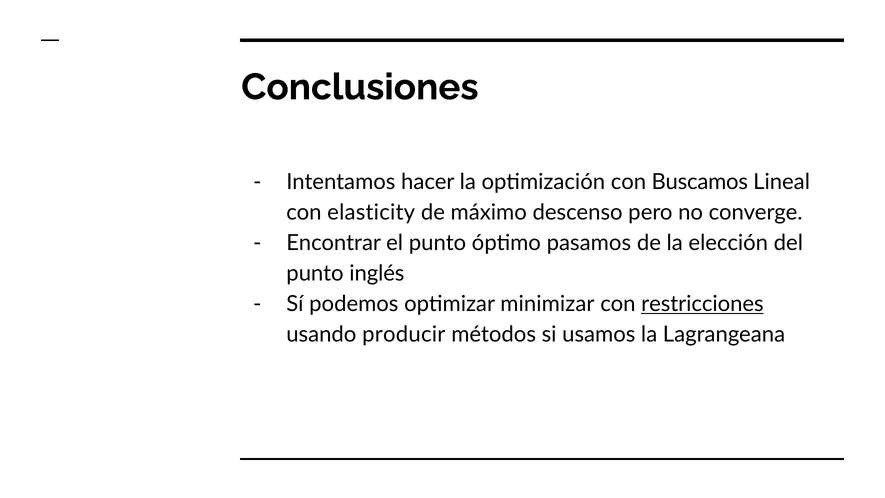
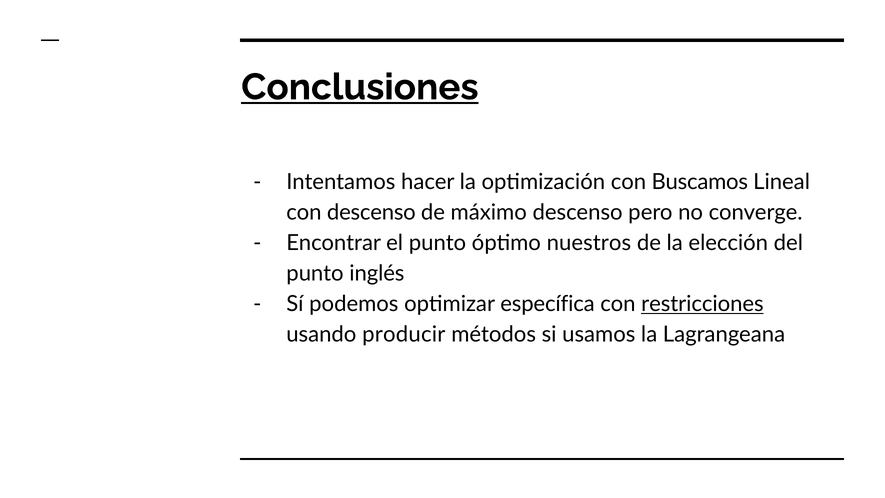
Conclusiones underline: none -> present
con elasticity: elasticity -> descenso
pasamos: pasamos -> nuestros
minimizar: minimizar -> específica
